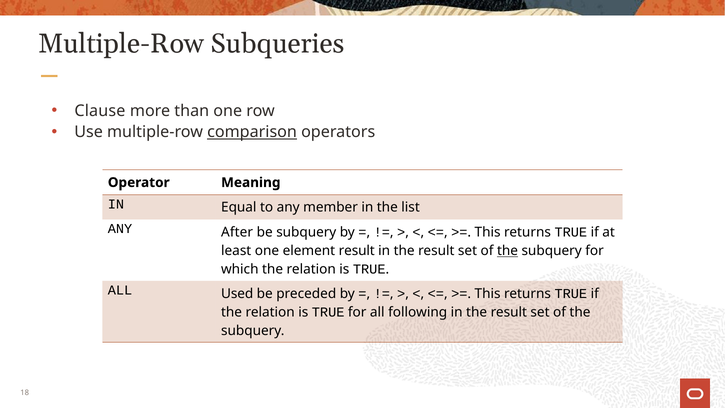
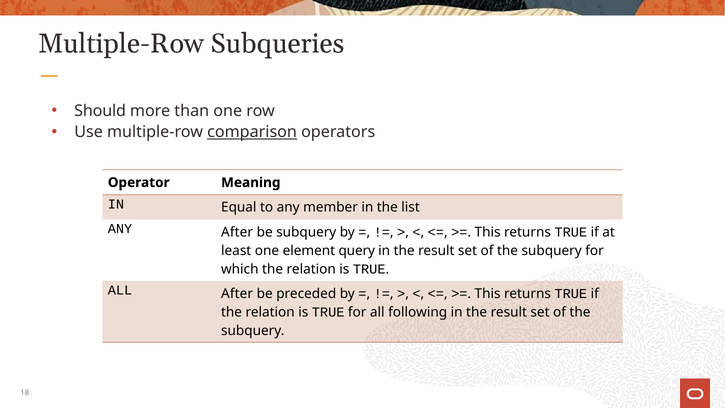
Clause: Clause -> Should
element result: result -> query
the at (507, 251) underline: present -> none
ALL Used: Used -> After
